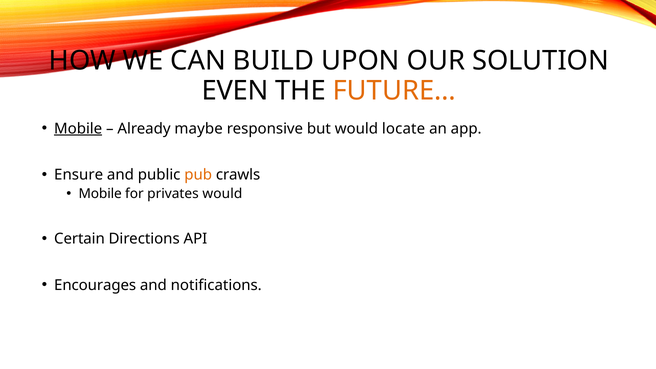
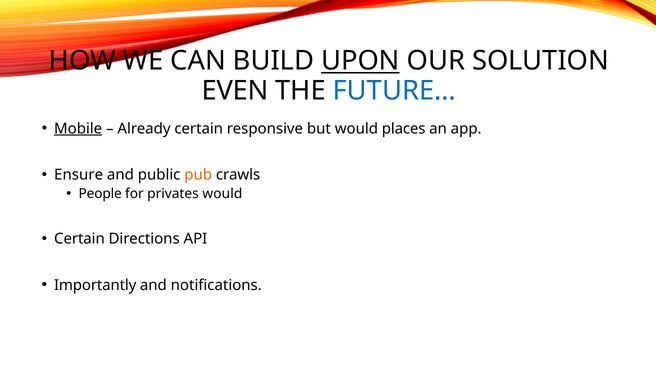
UPON underline: none -> present
FUTURE… colour: orange -> blue
Already maybe: maybe -> certain
locate: locate -> places
Mobile at (100, 194): Mobile -> People
Encourages: Encourages -> Importantly
